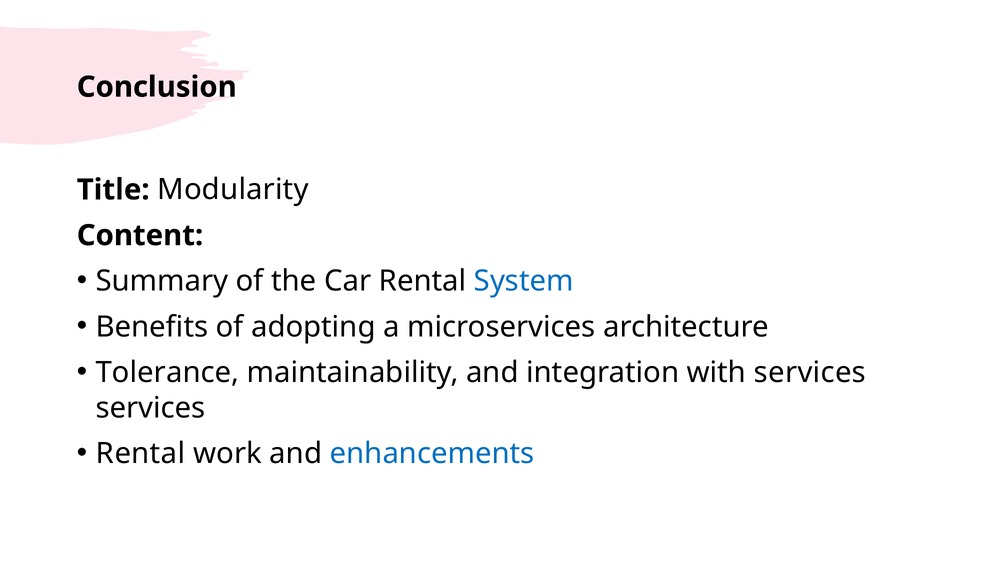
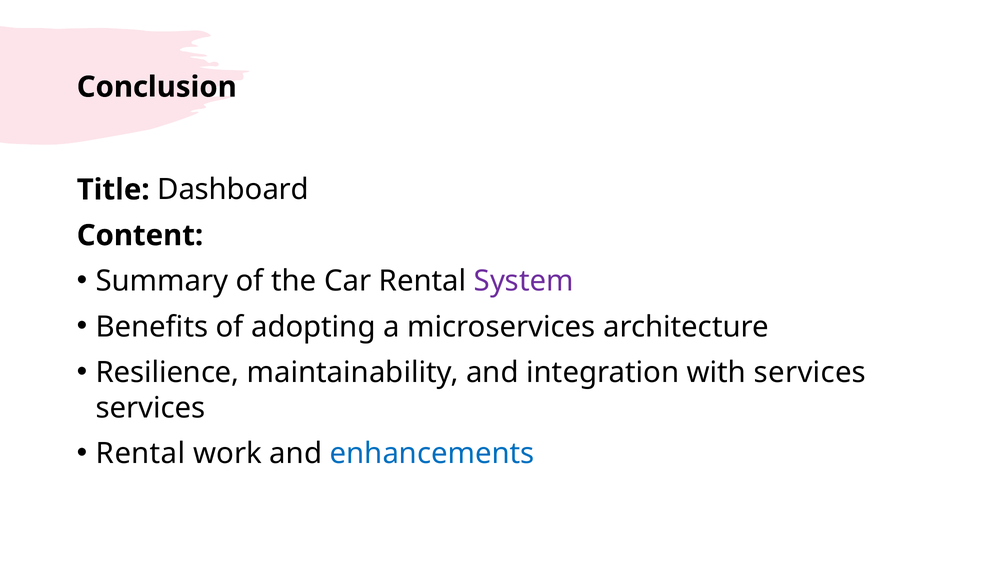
Modularity: Modularity -> Dashboard
System colour: blue -> purple
Tolerance: Tolerance -> Resilience
